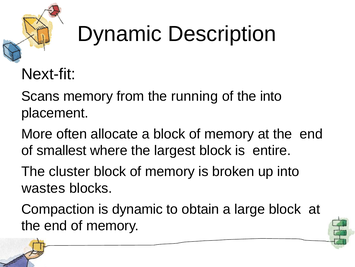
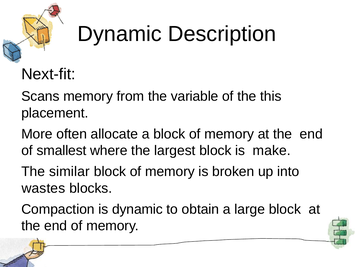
running: running -> variable
the into: into -> this
entire: entire -> make
cluster: cluster -> similar
